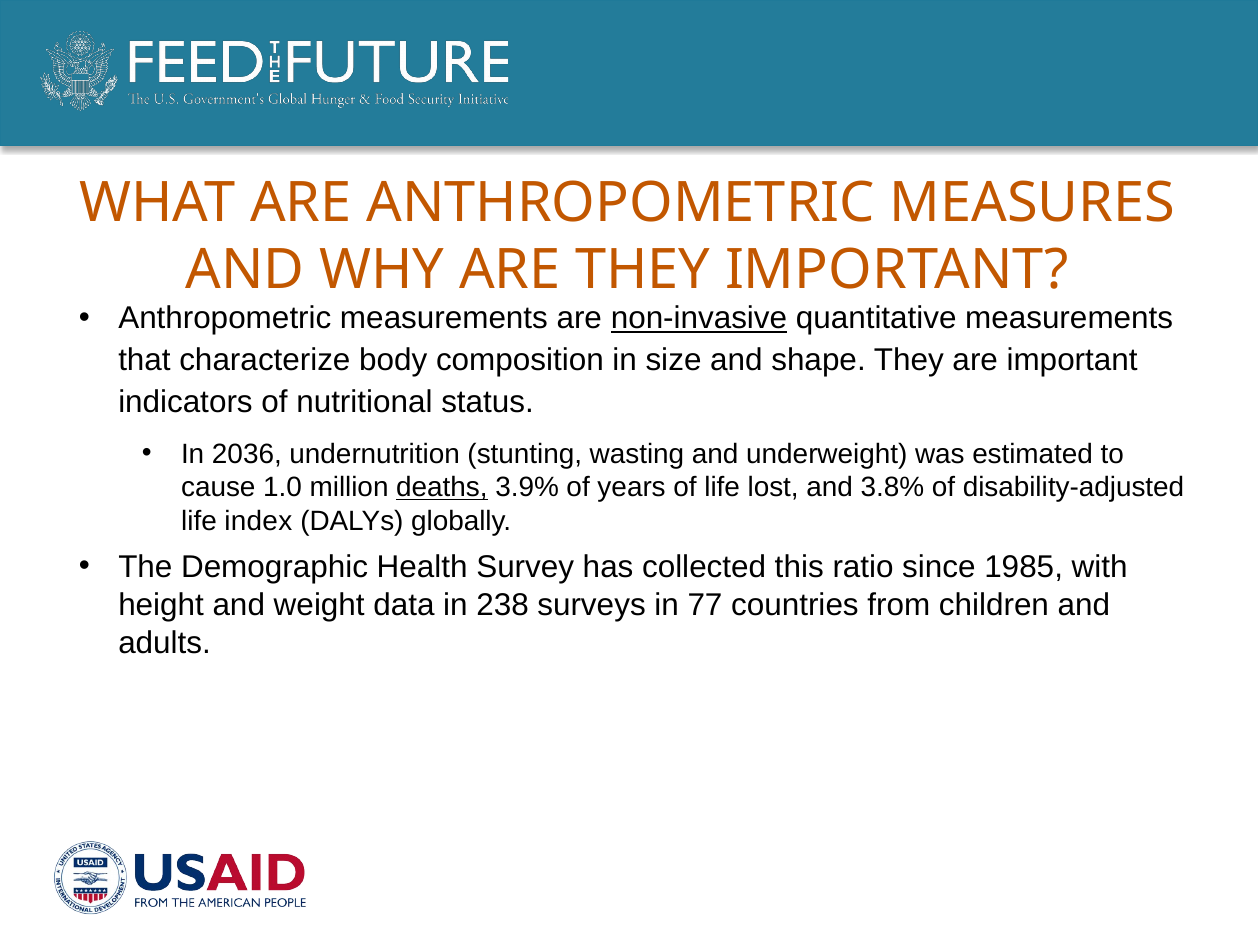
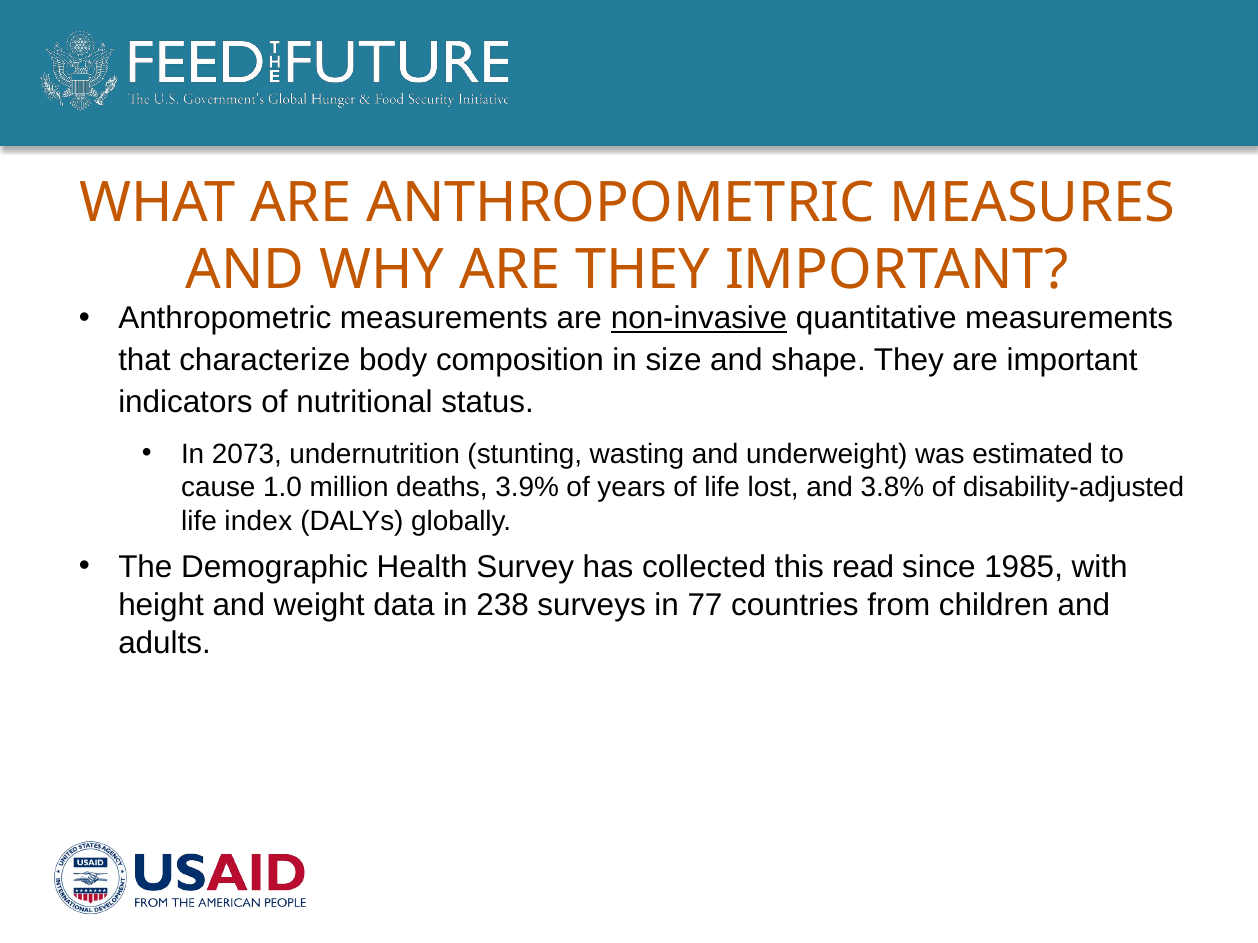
2036: 2036 -> 2073
deaths underline: present -> none
ratio: ratio -> read
